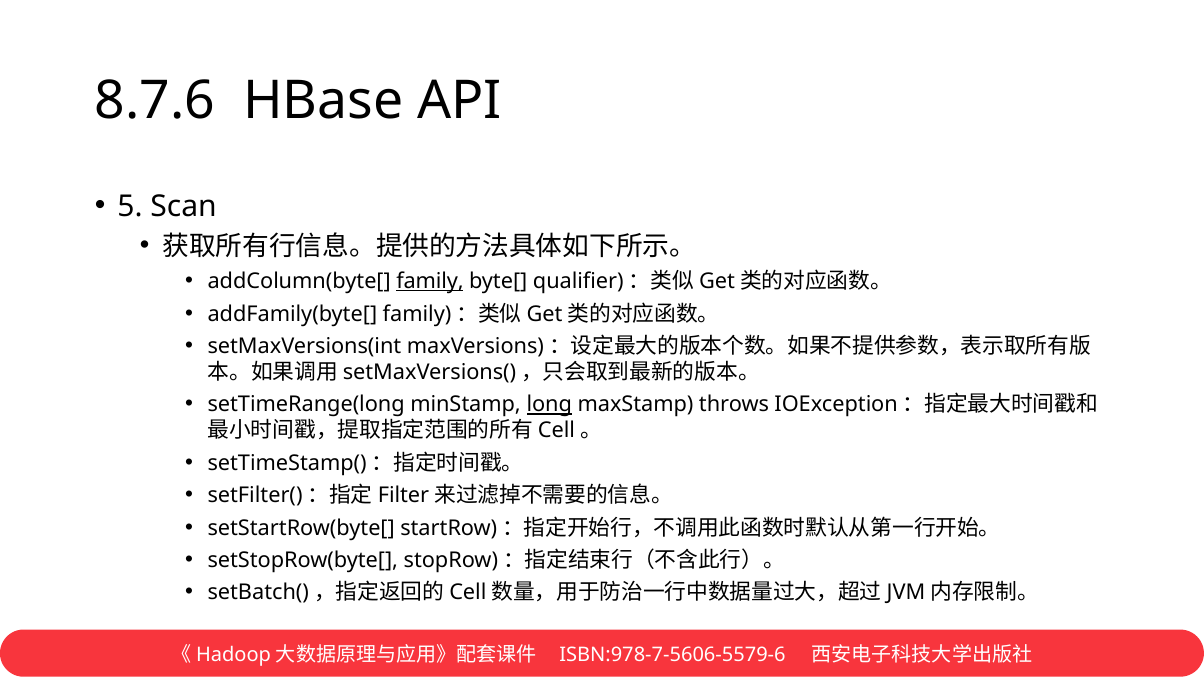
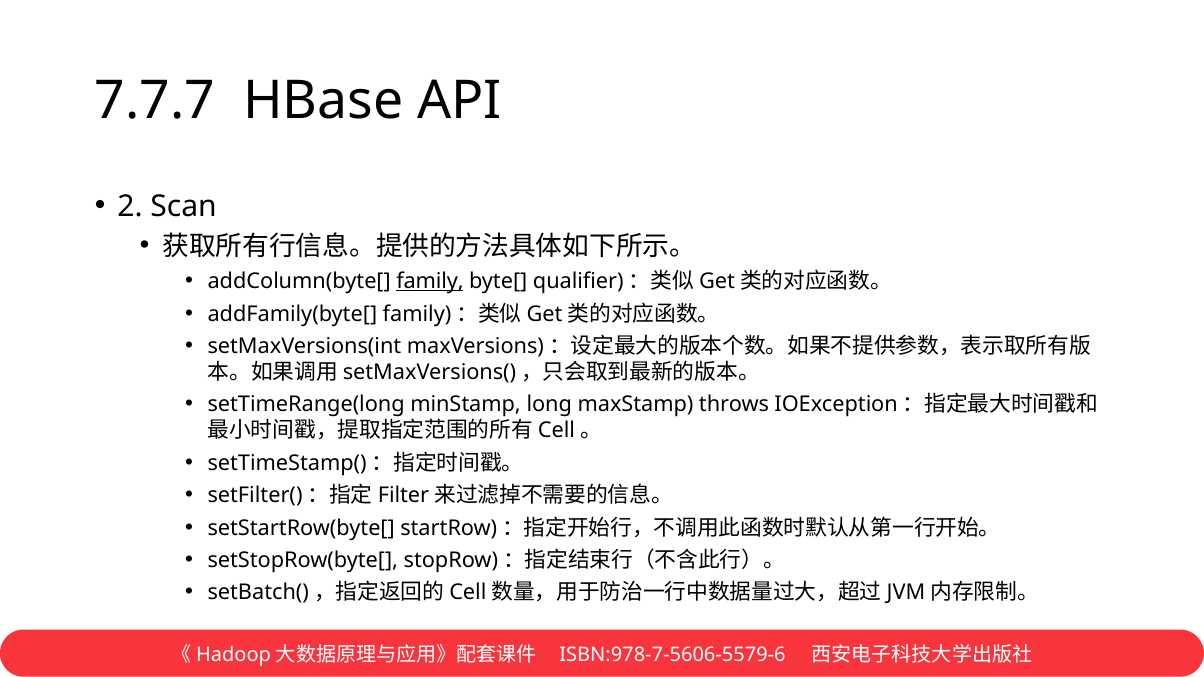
8.7.6: 8.7.6 -> 7.7.7
5: 5 -> 2
long underline: present -> none
